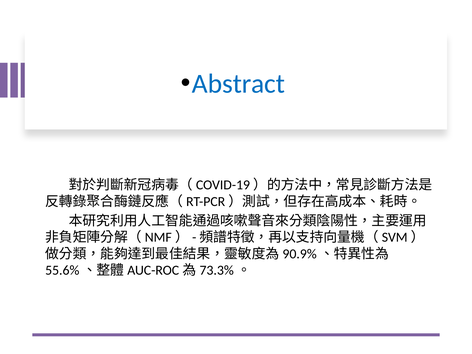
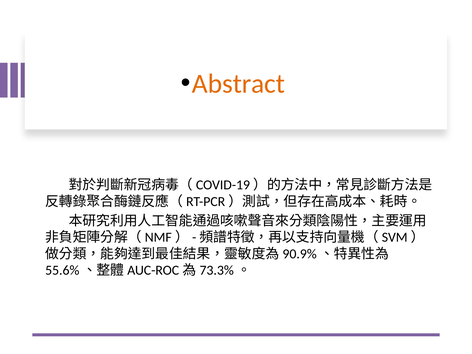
Abstract colour: blue -> orange
